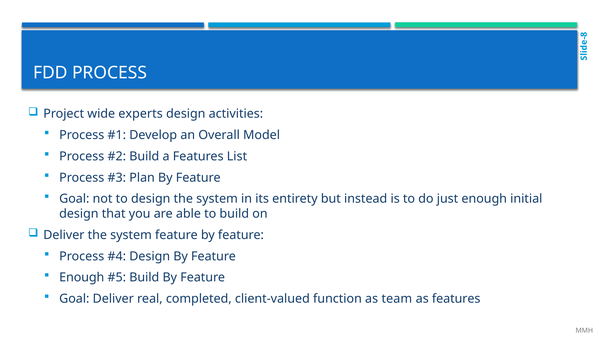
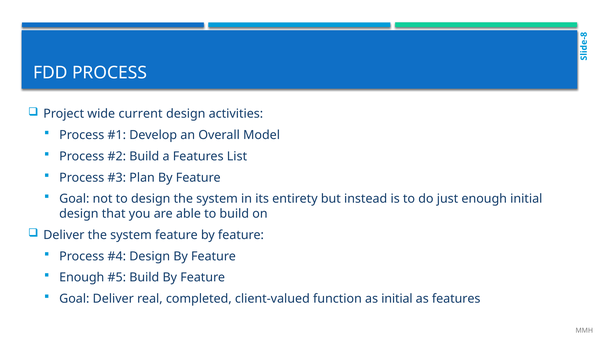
experts: experts -> current
as team: team -> initial
